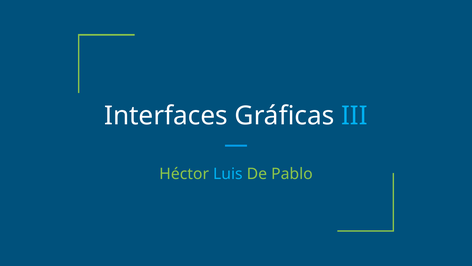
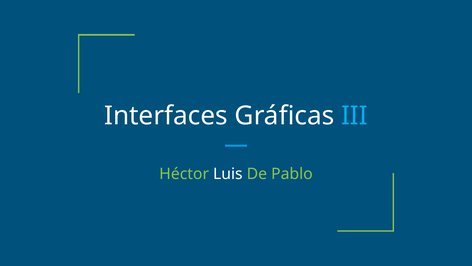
Luis colour: light blue -> white
